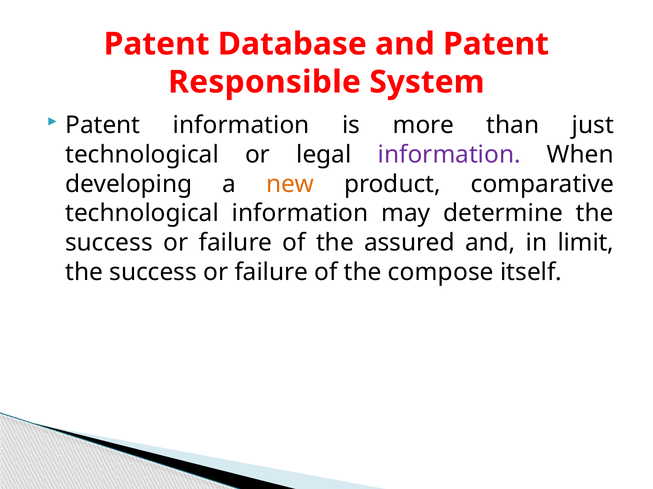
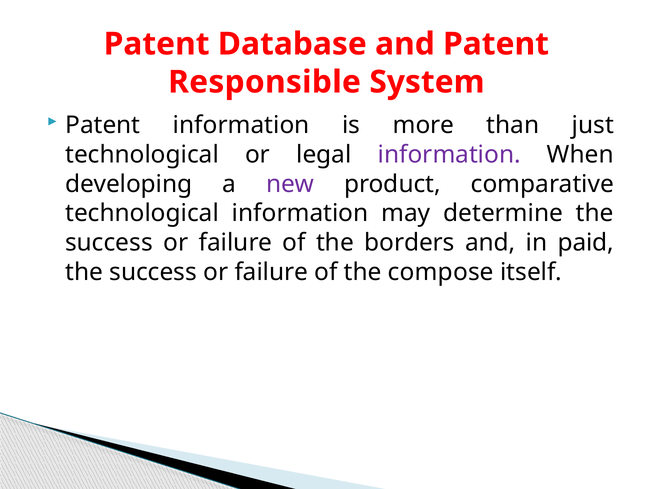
new colour: orange -> purple
assured: assured -> borders
limit: limit -> paid
